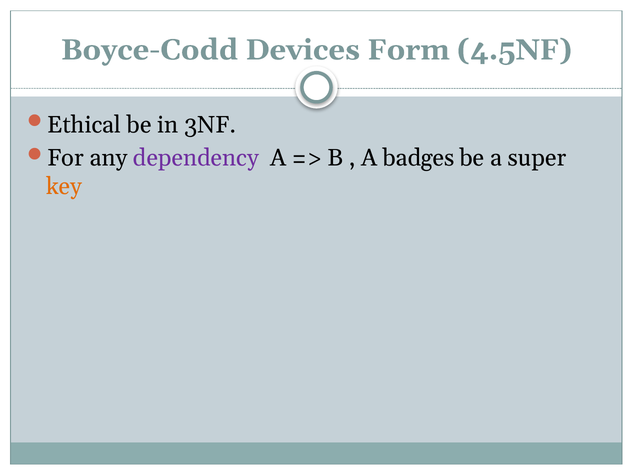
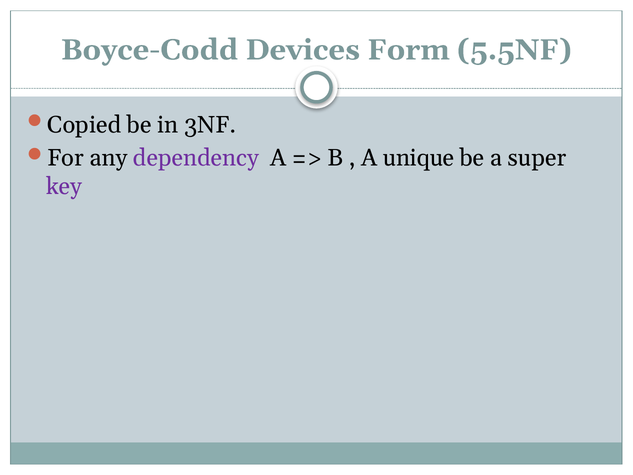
4.5NF: 4.5NF -> 5.5NF
Ethical: Ethical -> Copied
badges: badges -> unique
key colour: orange -> purple
